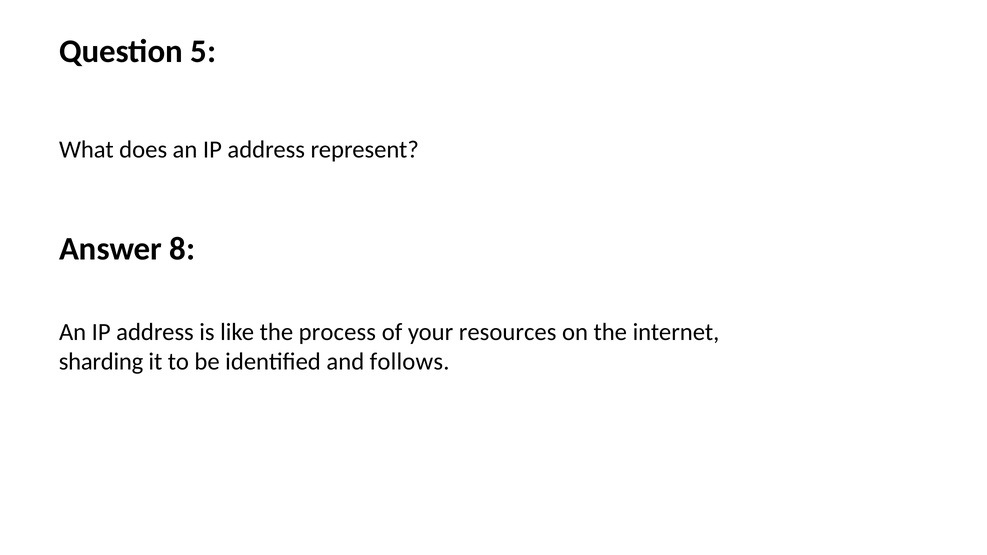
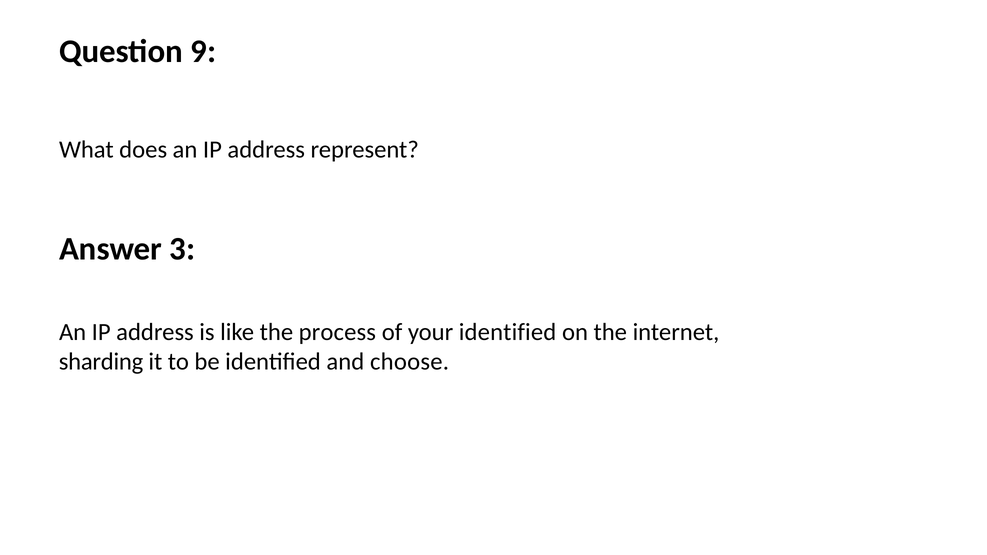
5: 5 -> 9
8: 8 -> 3
your resources: resources -> identified
follows: follows -> choose
